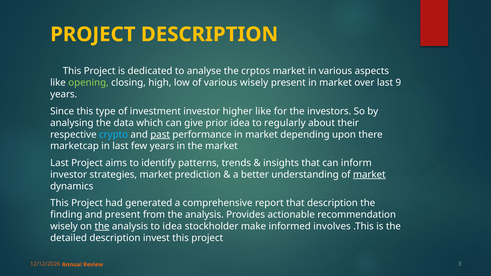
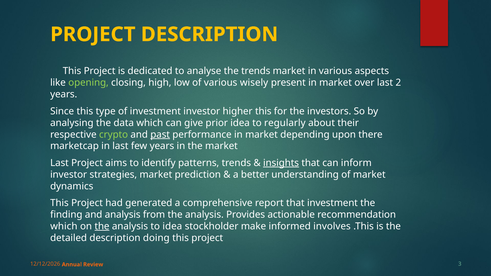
the crptos: crptos -> trends
9: 9 -> 2
higher like: like -> this
crypto colour: light blue -> light green
insights underline: none -> present
market at (369, 175) underline: present -> none
that description: description -> investment
and present: present -> analysis
wisely at (64, 226): wisely -> which
invest: invest -> doing
